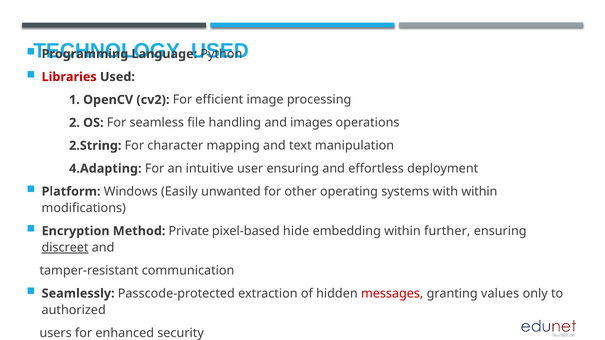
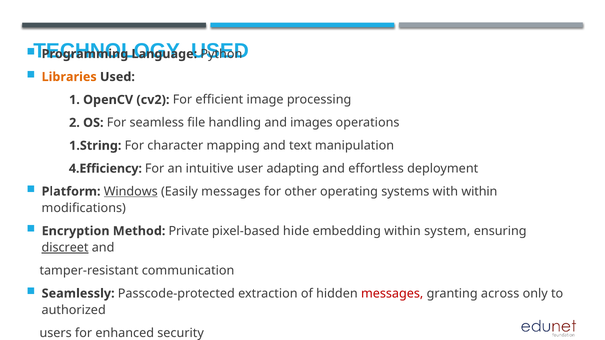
Libraries colour: red -> orange
2.String: 2.String -> 1.String
4.Adapting: 4.Adapting -> 4.Efficiency
user ensuring: ensuring -> adapting
Windows underline: none -> present
Easily unwanted: unwanted -> messages
further: further -> system
values: values -> across
